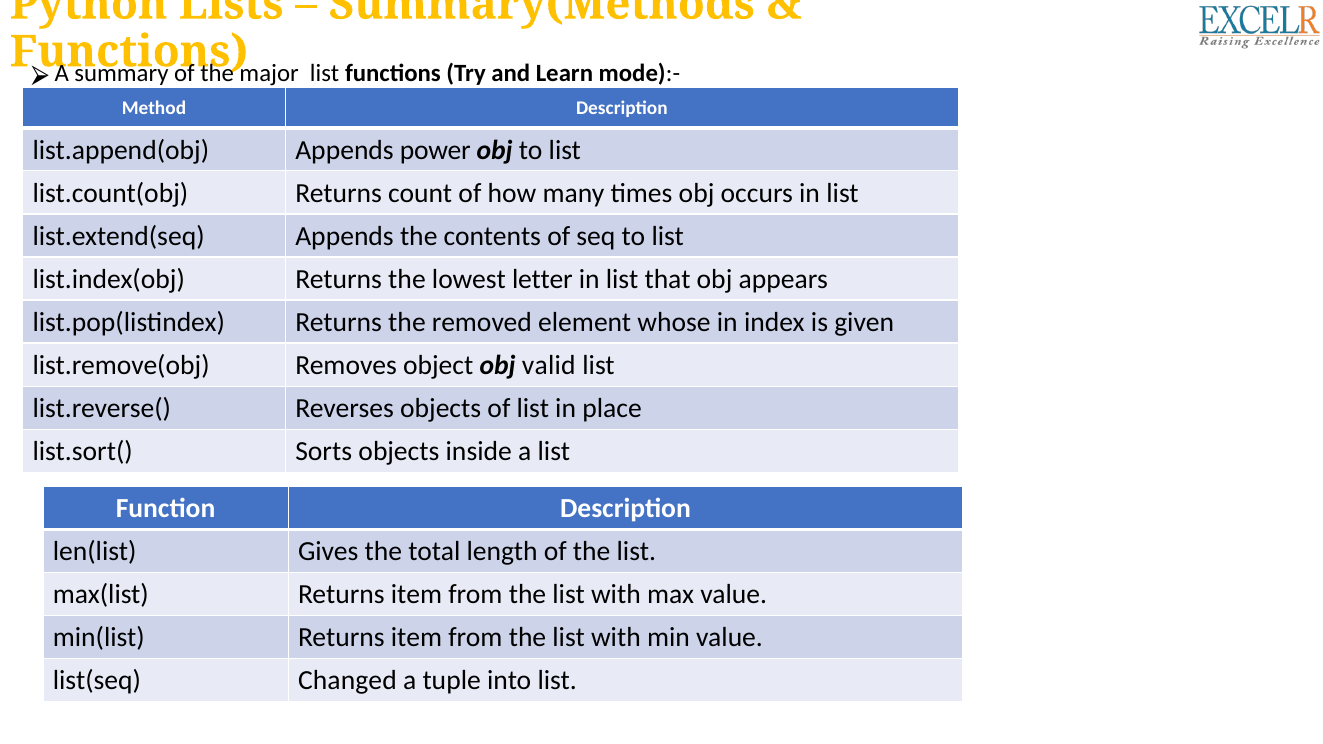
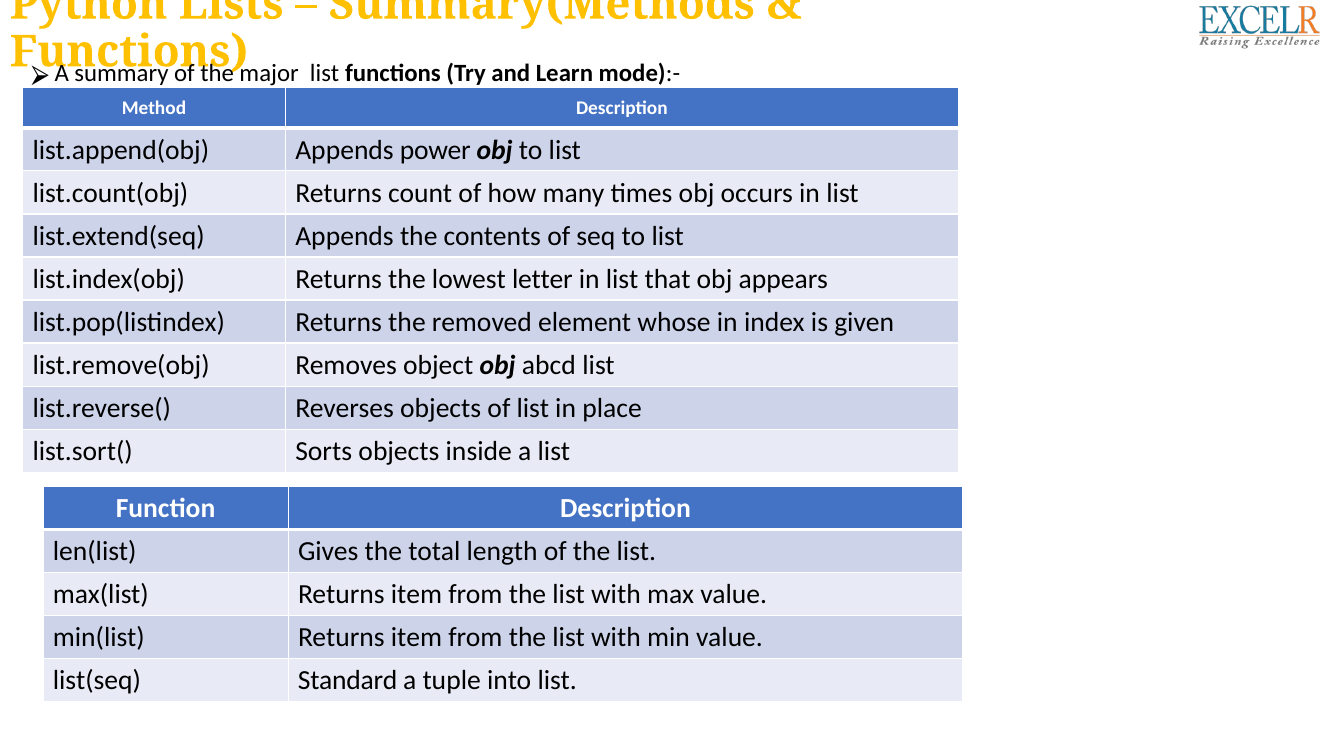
valid: valid -> abcd
Changed: Changed -> Standard
